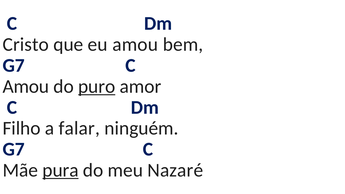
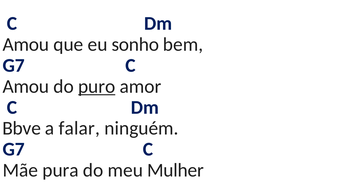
Cristo at (26, 45): Cristo -> Amou
eu amou: amou -> sonho
Filho: Filho -> Bbve
pura underline: present -> none
Nazaré: Nazaré -> Mulher
